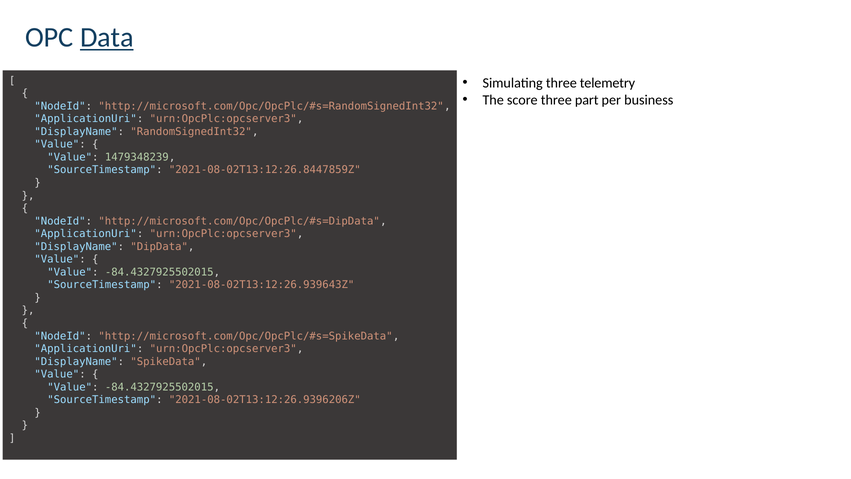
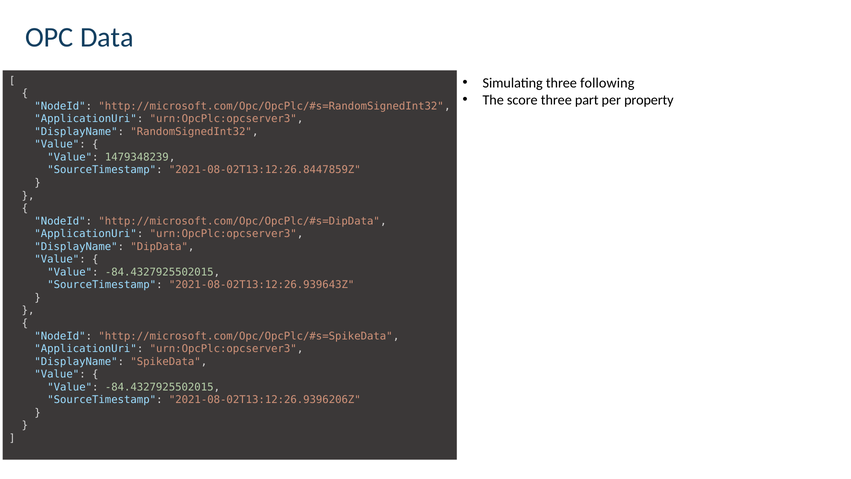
Data underline: present -> none
telemetry: telemetry -> following
business: business -> property
